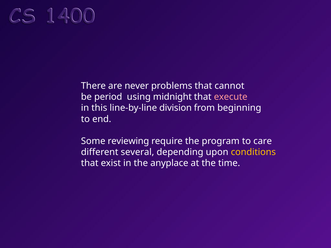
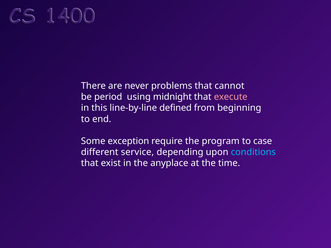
division: division -> defined
reviewing: reviewing -> exception
care: care -> case
several: several -> service
conditions colour: yellow -> light blue
